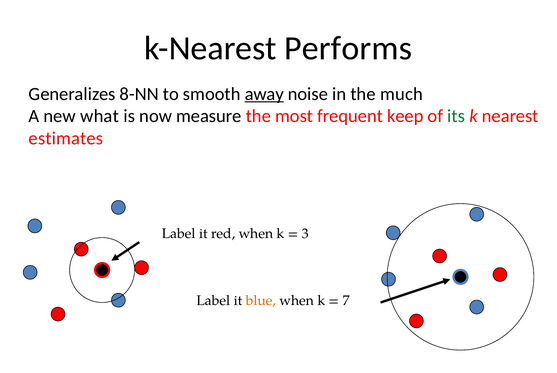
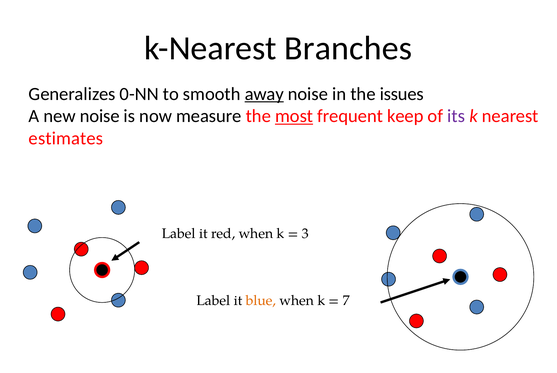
Performs: Performs -> Branches
8-NN: 8-NN -> 0-NN
much: much -> issues
new what: what -> noise
most underline: none -> present
its colour: green -> purple
